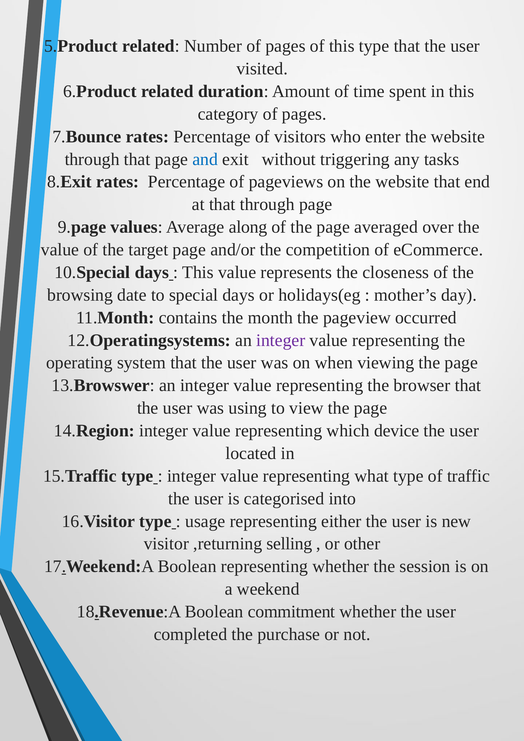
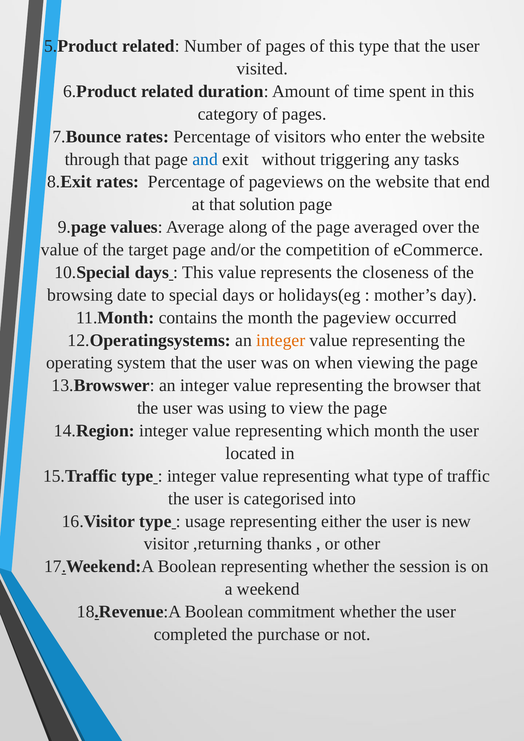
that through: through -> solution
integer at (281, 340) colour: purple -> orange
which device: device -> month
selling: selling -> thanks
